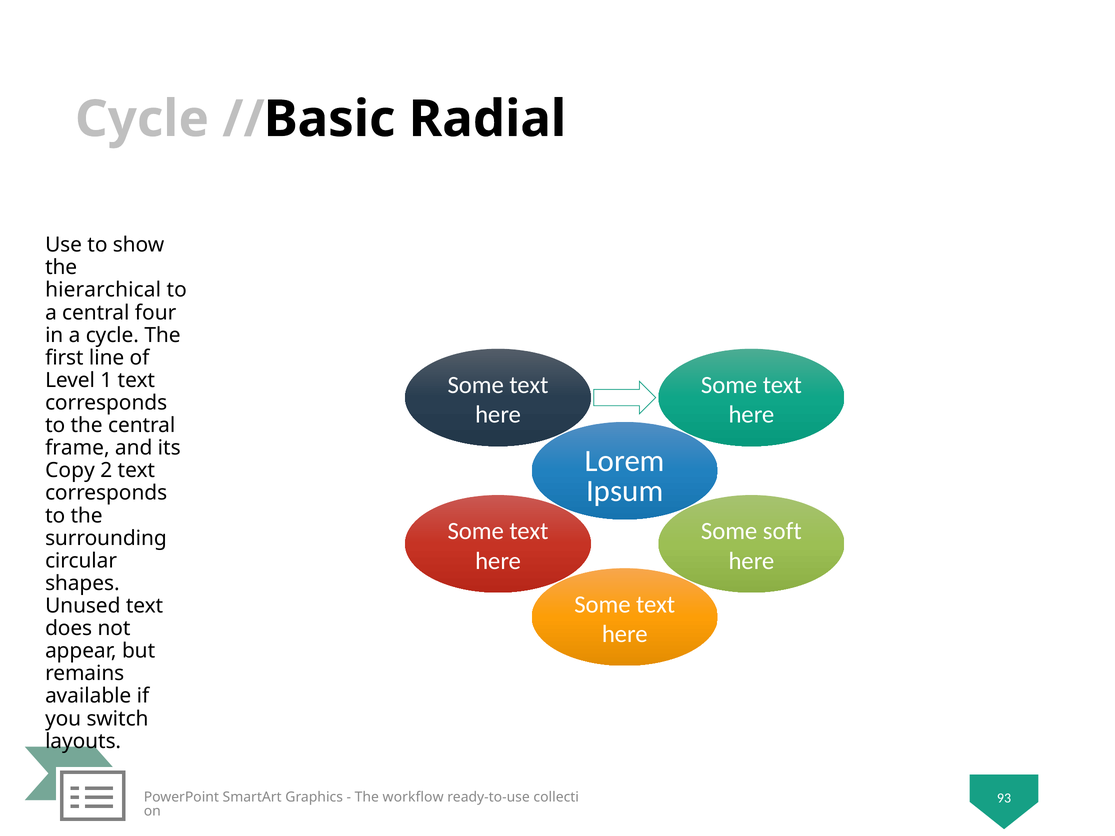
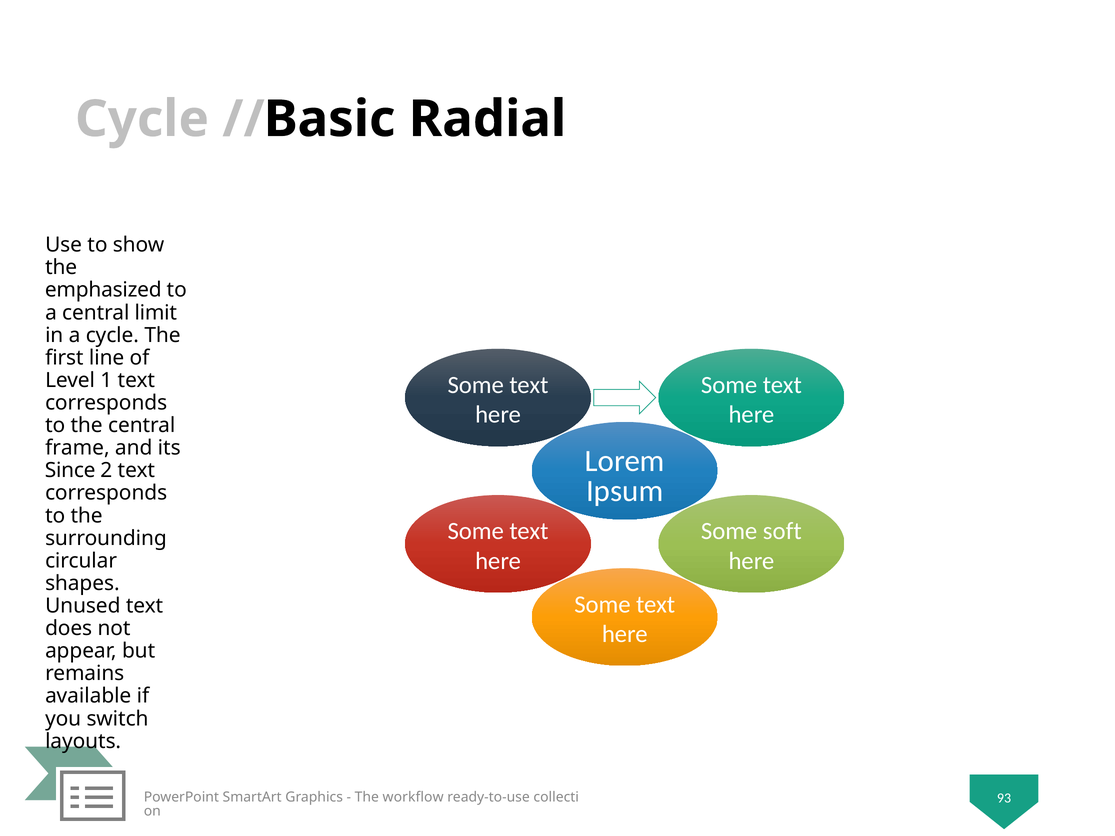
hierarchical: hierarchical -> emphasized
four: four -> limit
Copy: Copy -> Since
